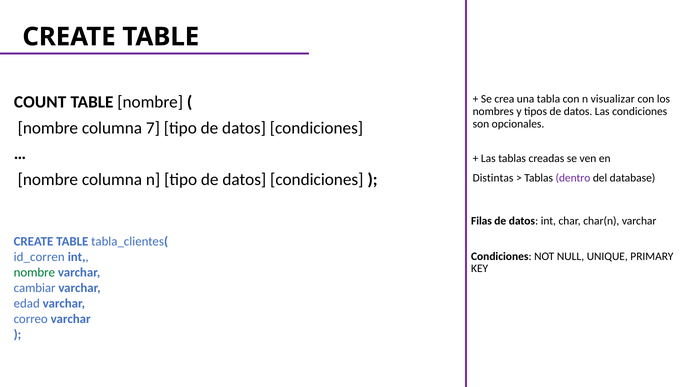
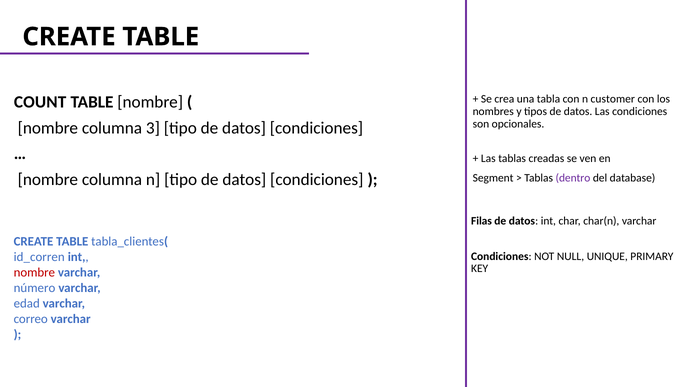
visualizar: visualizar -> customer
7: 7 -> 3
Distintas: Distintas -> Segment
nombre at (34, 273) colour: green -> red
cambiar: cambiar -> número
